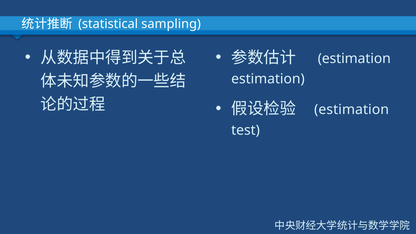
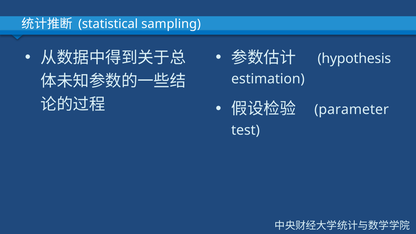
estimation at (354, 59): estimation -> hypothesis
estimation at (352, 110): estimation -> parameter
